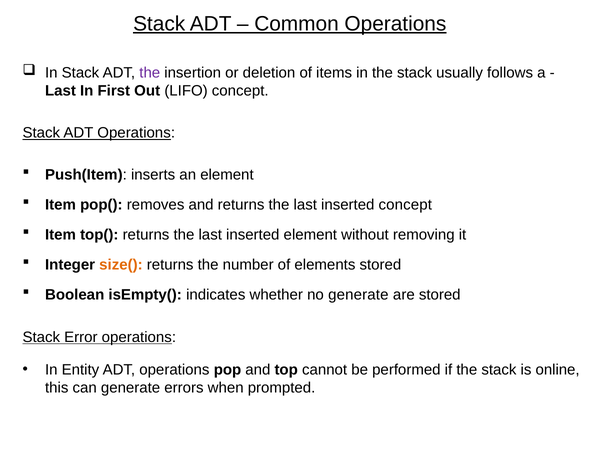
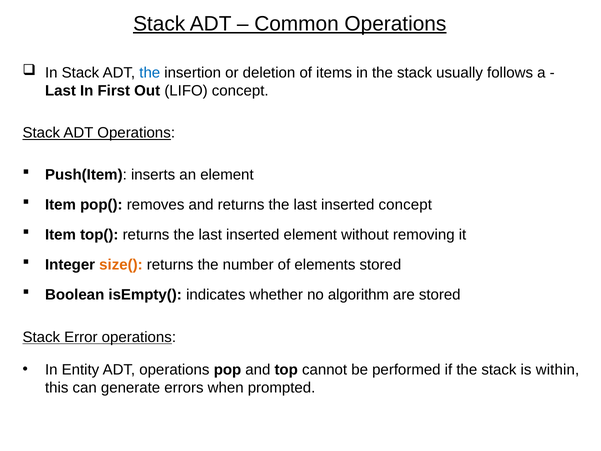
the at (150, 73) colour: purple -> blue
no generate: generate -> algorithm
online: online -> within
